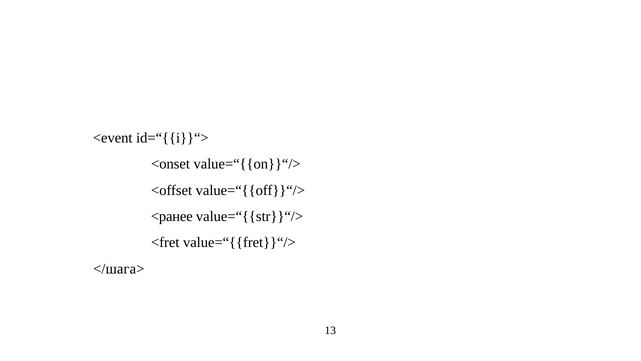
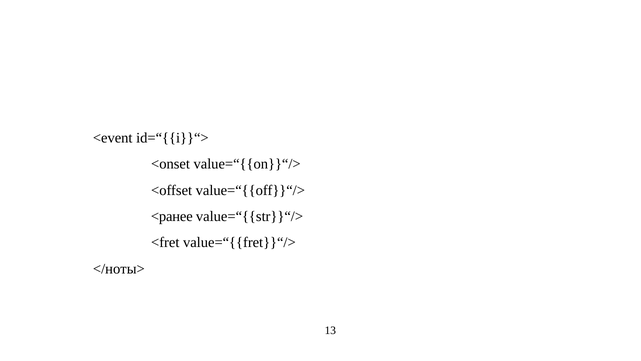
</шага>: </шага> -> </ноты>
